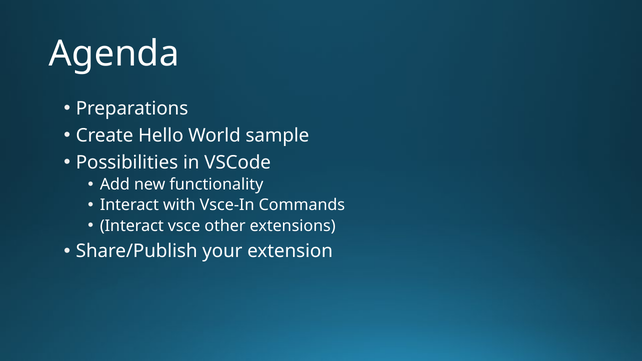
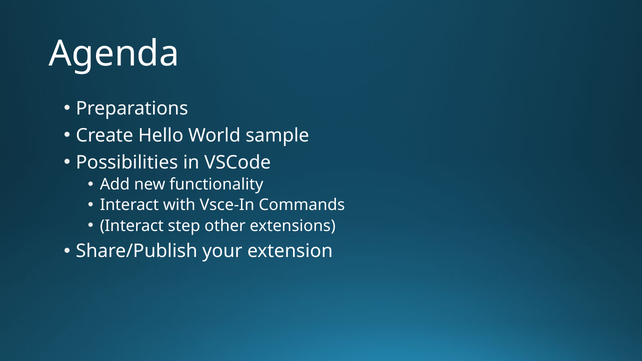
vsce: vsce -> step
